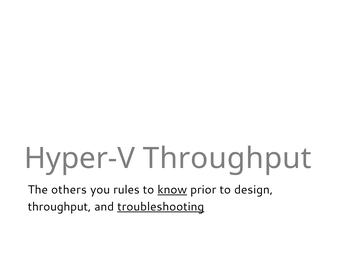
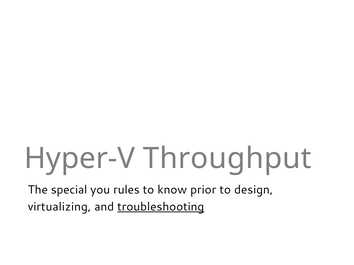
others: others -> special
know underline: present -> none
throughput at (59, 207): throughput -> virtualizing
